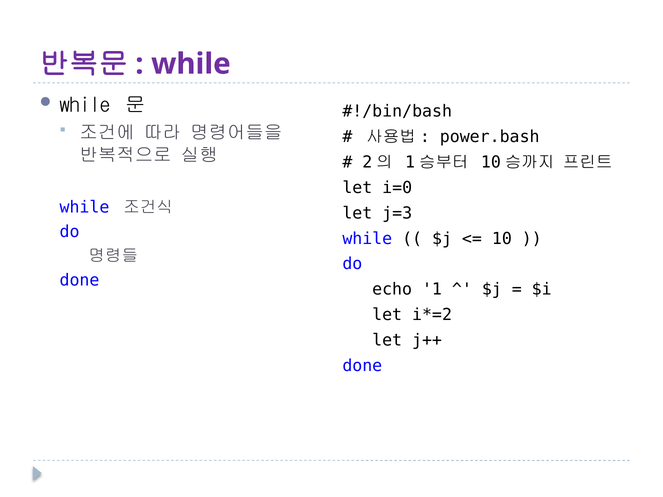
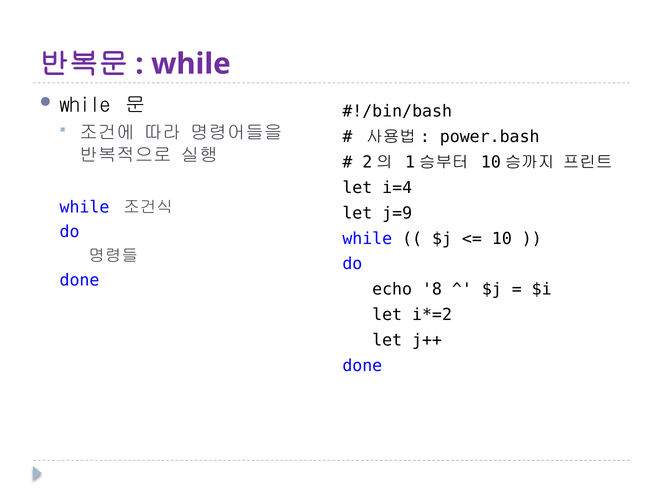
i=0: i=0 -> i=4
j=3: j=3 -> j=9
1: 1 -> 8
